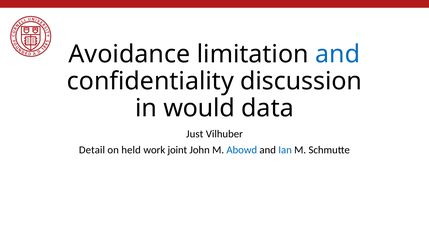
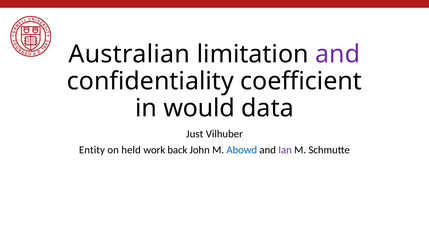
Avoidance: Avoidance -> Australian
and at (338, 54) colour: blue -> purple
discussion: discussion -> coefficient
Detail: Detail -> Entity
joint: joint -> back
Ian colour: blue -> purple
